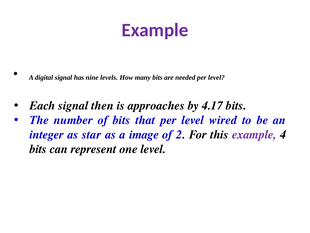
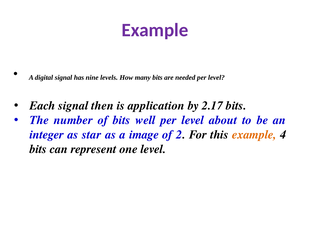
approaches: approaches -> application
4.17: 4.17 -> 2.17
that: that -> well
wired: wired -> about
example at (254, 134) colour: purple -> orange
